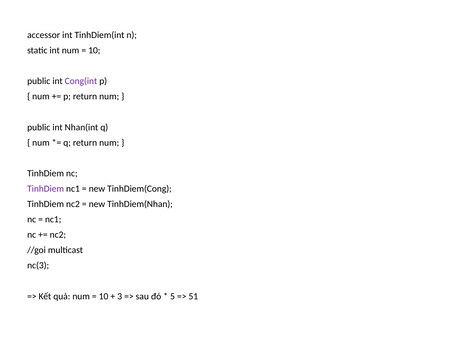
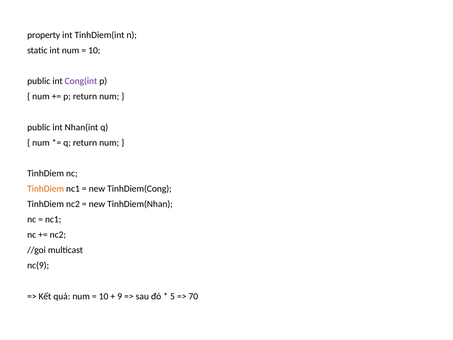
accessor: accessor -> property
TinhDiem at (46, 189) colour: purple -> orange
nc(3: nc(3 -> nc(9
3: 3 -> 9
51: 51 -> 70
